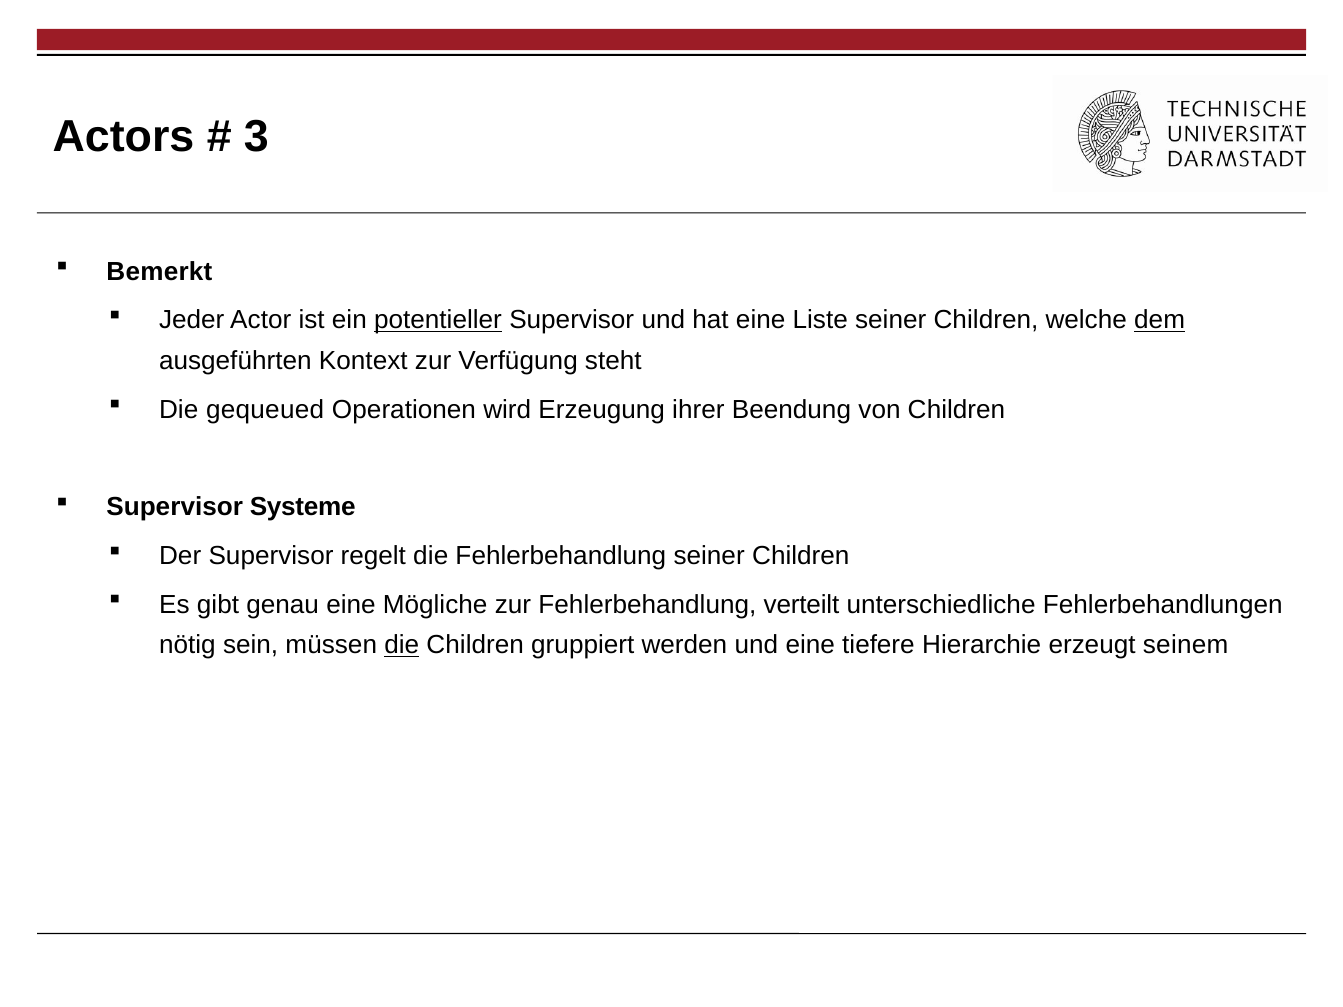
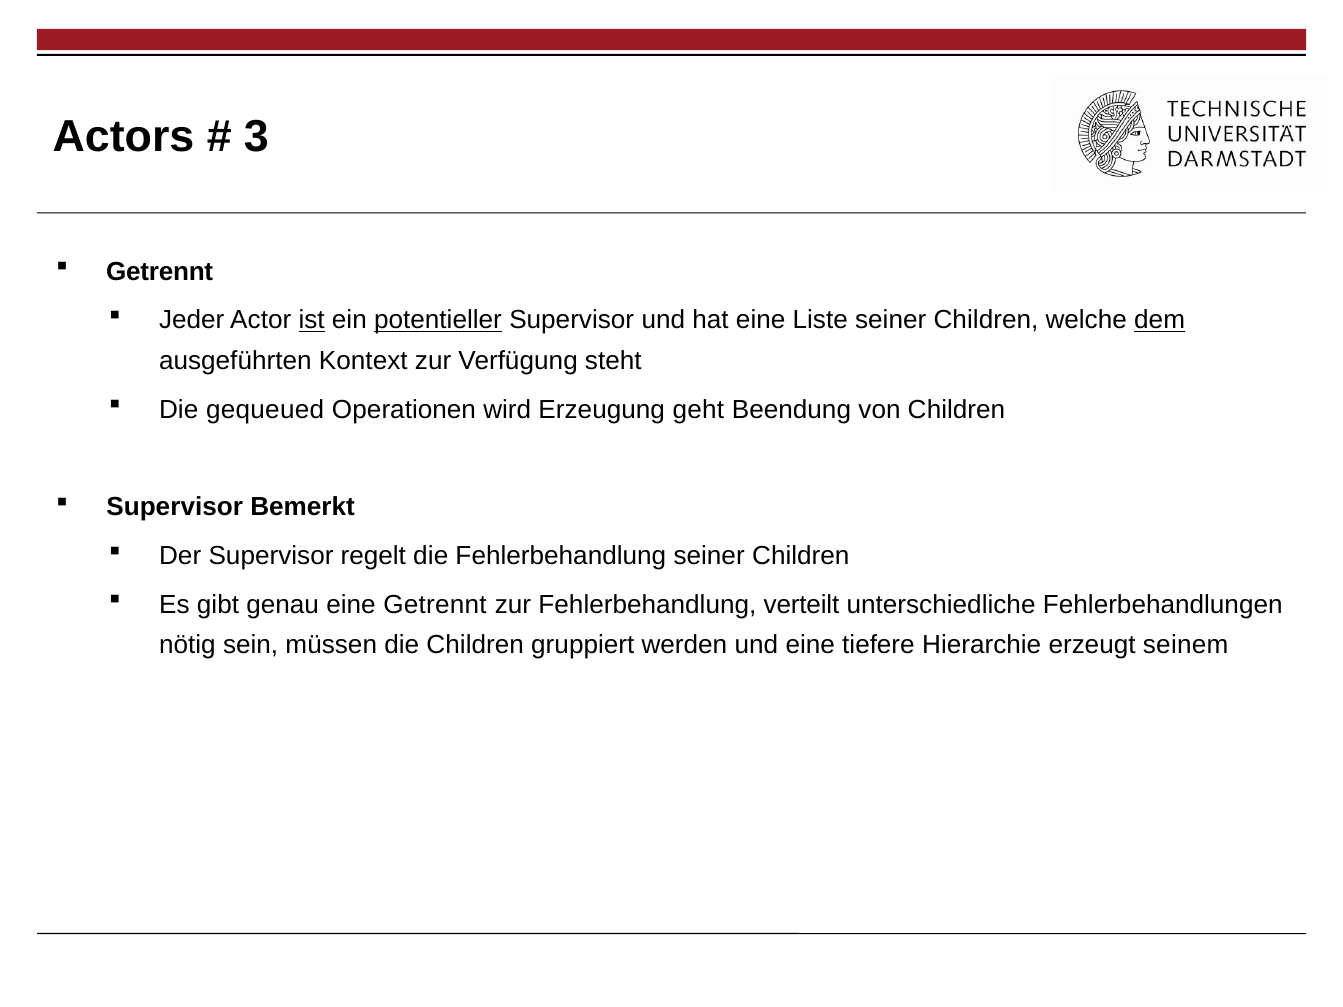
Bemerkt at (159, 272): Bemerkt -> Getrennt
ist underline: none -> present
ihrer: ihrer -> geht
Systeme: Systeme -> Bemerkt
eine Mögliche: Mögliche -> Getrennt
die at (402, 645) underline: present -> none
